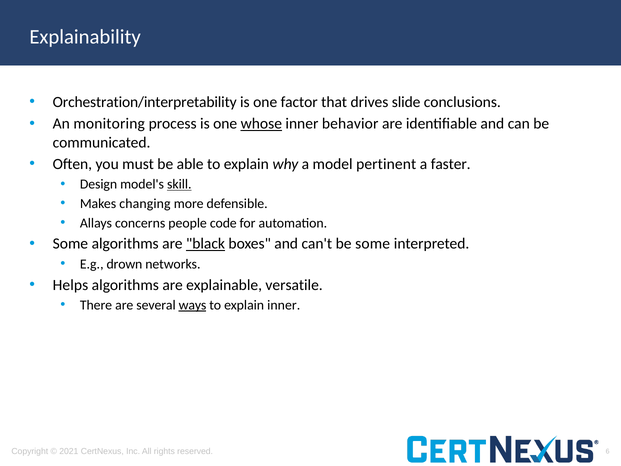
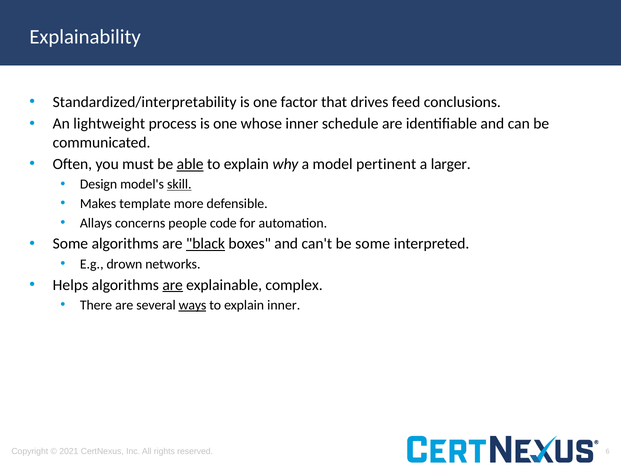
Orchestration/interpretability: Orchestration/interpretability -> Standardized/interpretability
slide: slide -> feed
monitoring: monitoring -> lightweight
whose underline: present -> none
behavior: behavior -> schedule
able underline: none -> present
faster: faster -> larger
changing: changing -> template
are at (173, 285) underline: none -> present
versatile: versatile -> complex
